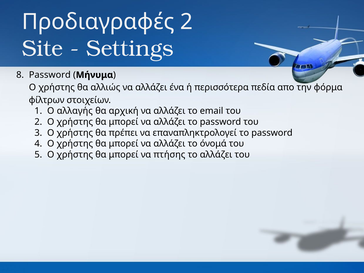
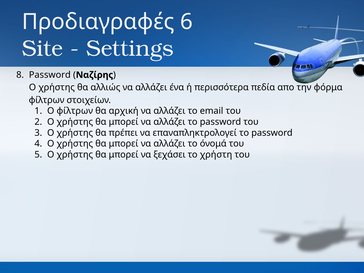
Προδιαγραφές 2: 2 -> 6
Μήνυμα: Μήνυμα -> Ναζίρης
Ο αλλαγής: αλλαγής -> φίλτρων
πτήσης: πτήσης -> ξεχάσει
το αλλάζει: αλλάζει -> χρήστη
